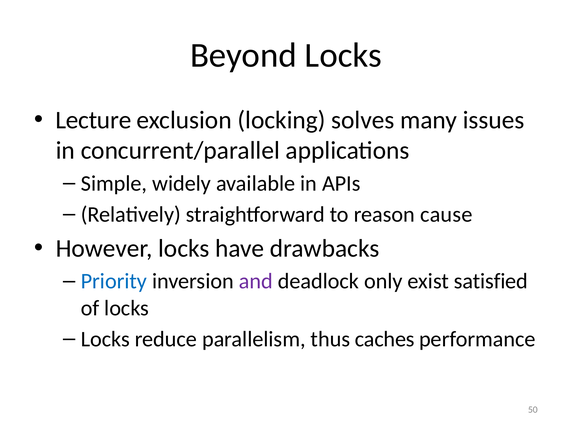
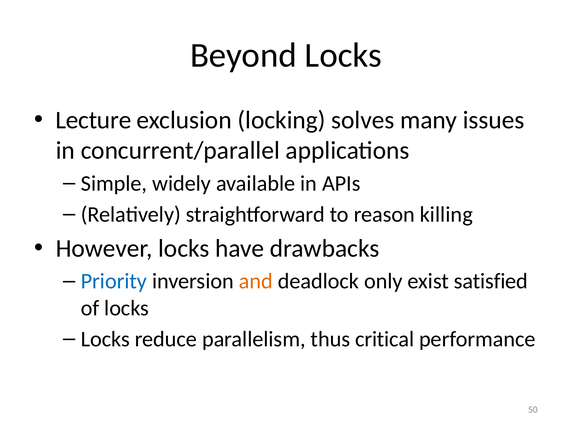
cause: cause -> killing
and colour: purple -> orange
caches: caches -> critical
